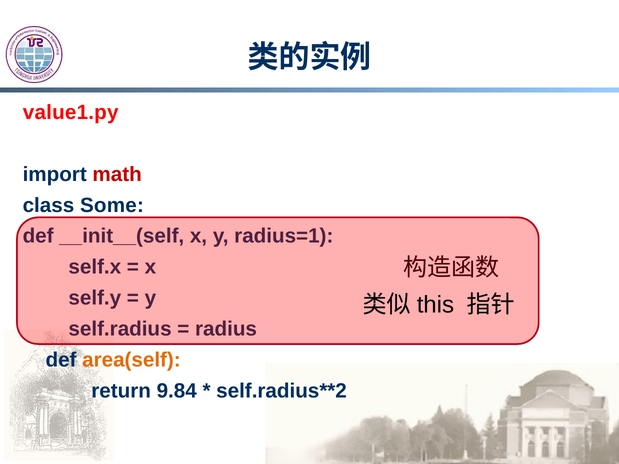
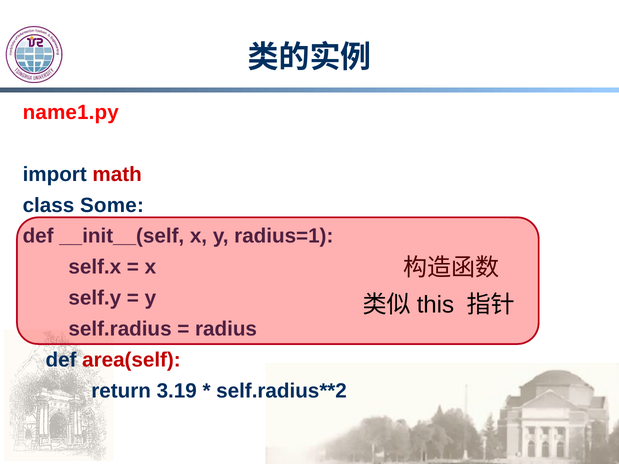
value1.py: value1.py -> name1.py
area(self colour: orange -> red
9.84: 9.84 -> 3.19
